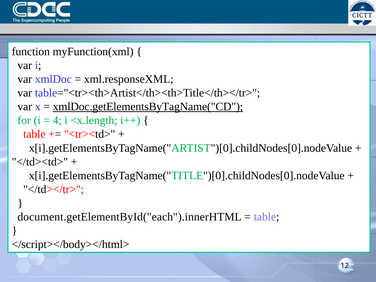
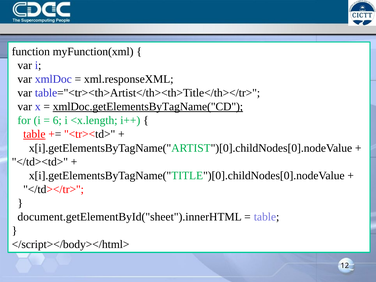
4: 4 -> 6
table at (34, 134) underline: none -> present
document.getElementById("each").innerHTML: document.getElementById("each").innerHTML -> document.getElementById("sheet").innerHTML
